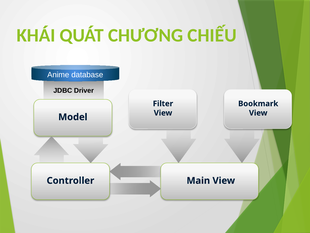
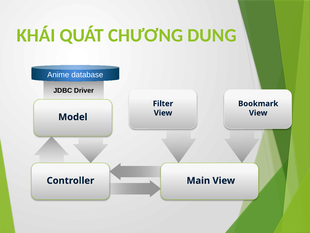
CHIẾU: CHIẾU -> DUNG
